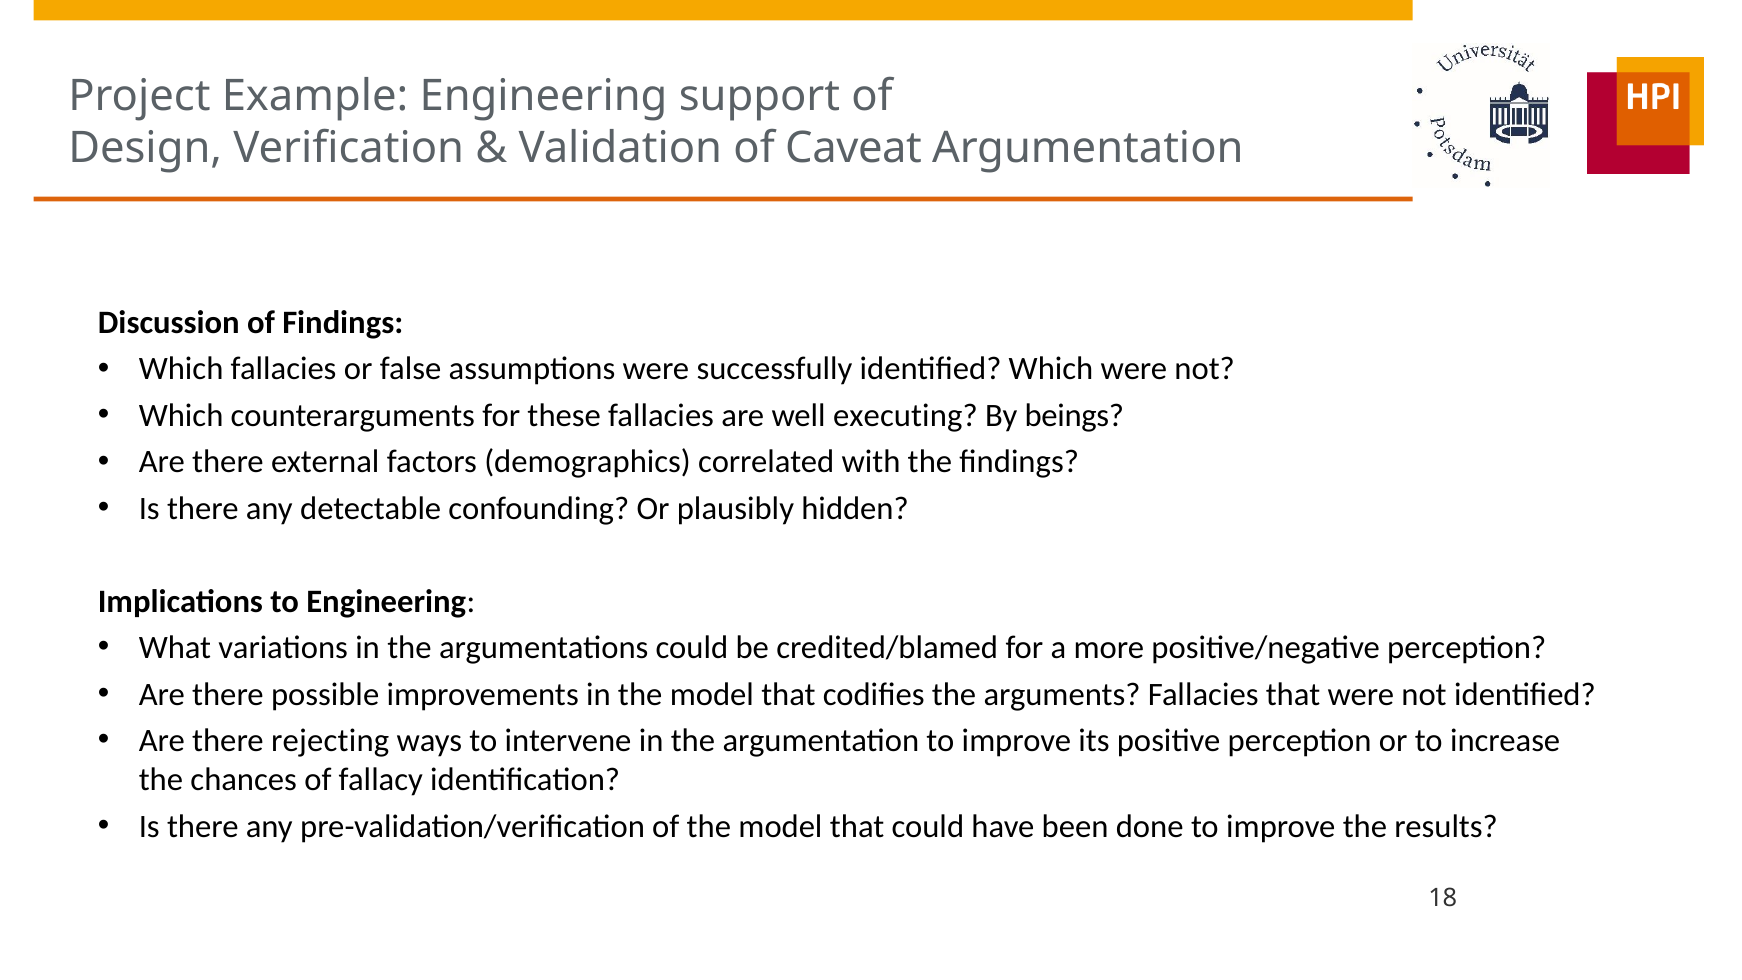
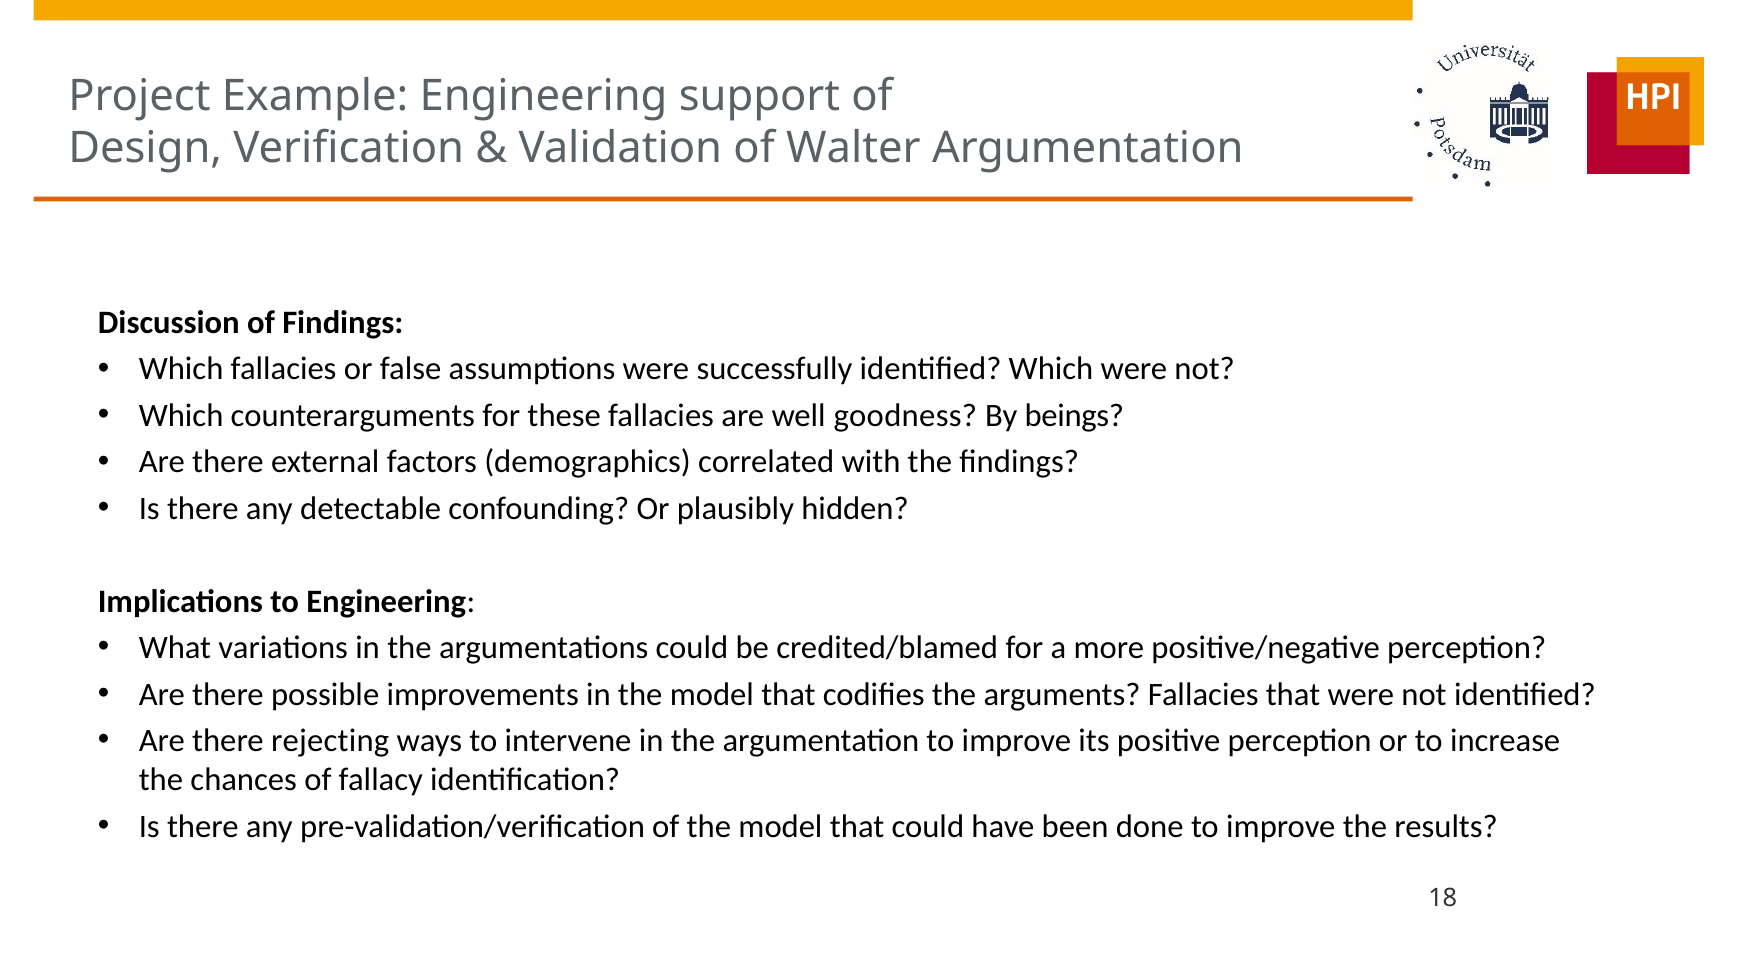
Caveat: Caveat -> Walter
executing: executing -> goodness
